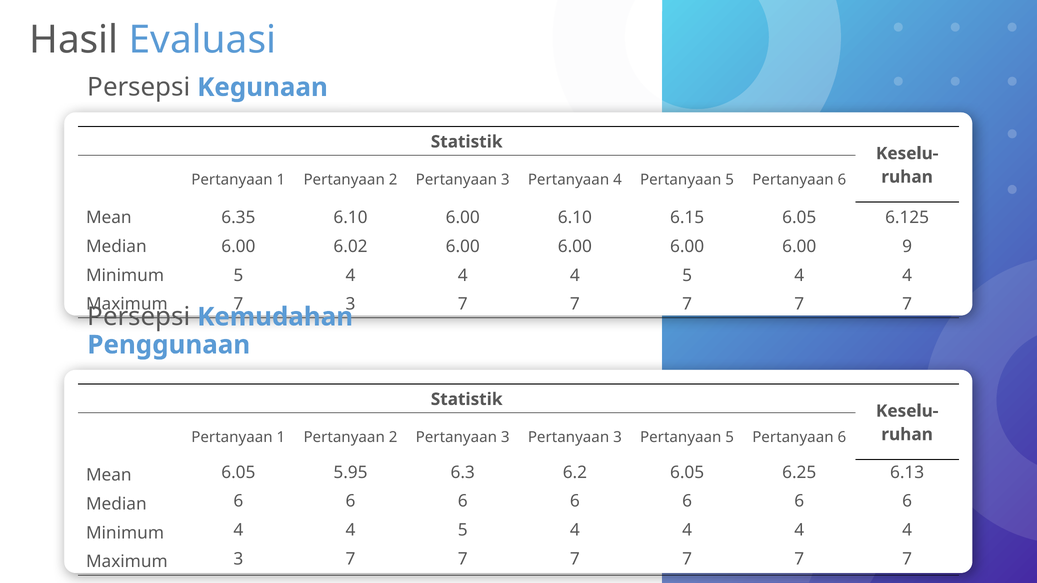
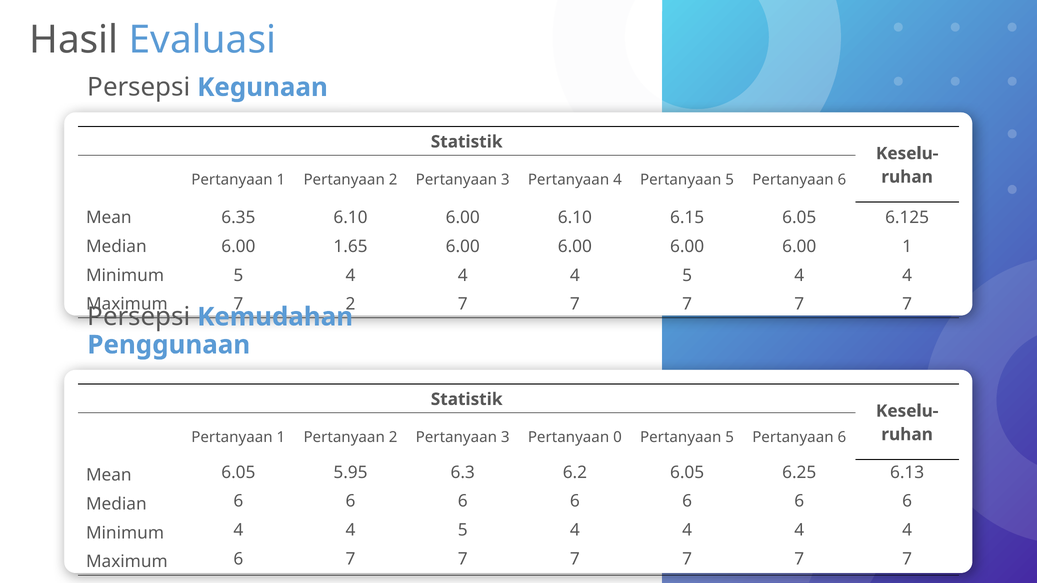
6.02: 6.02 -> 1.65
6.00 9: 9 -> 1
7 3: 3 -> 2
3 Pertanyaan 3: 3 -> 0
Maximum 3: 3 -> 6
